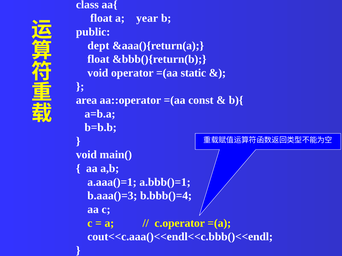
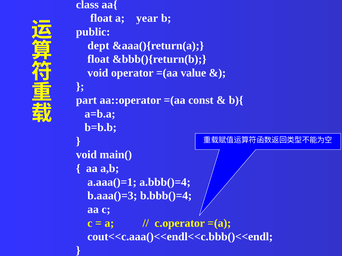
static: static -> value
area: area -> part
a.bbb()=1: a.bbb()=1 -> a.bbb()=4
